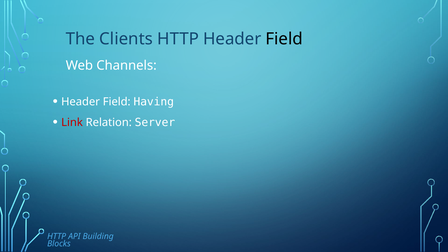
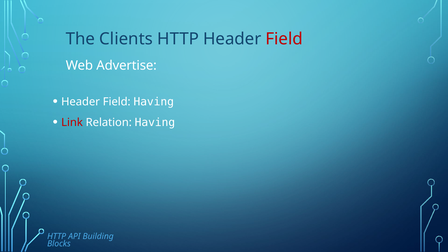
Field at (284, 39) colour: black -> red
Channels: Channels -> Advertise
Relation Server: Server -> Having
